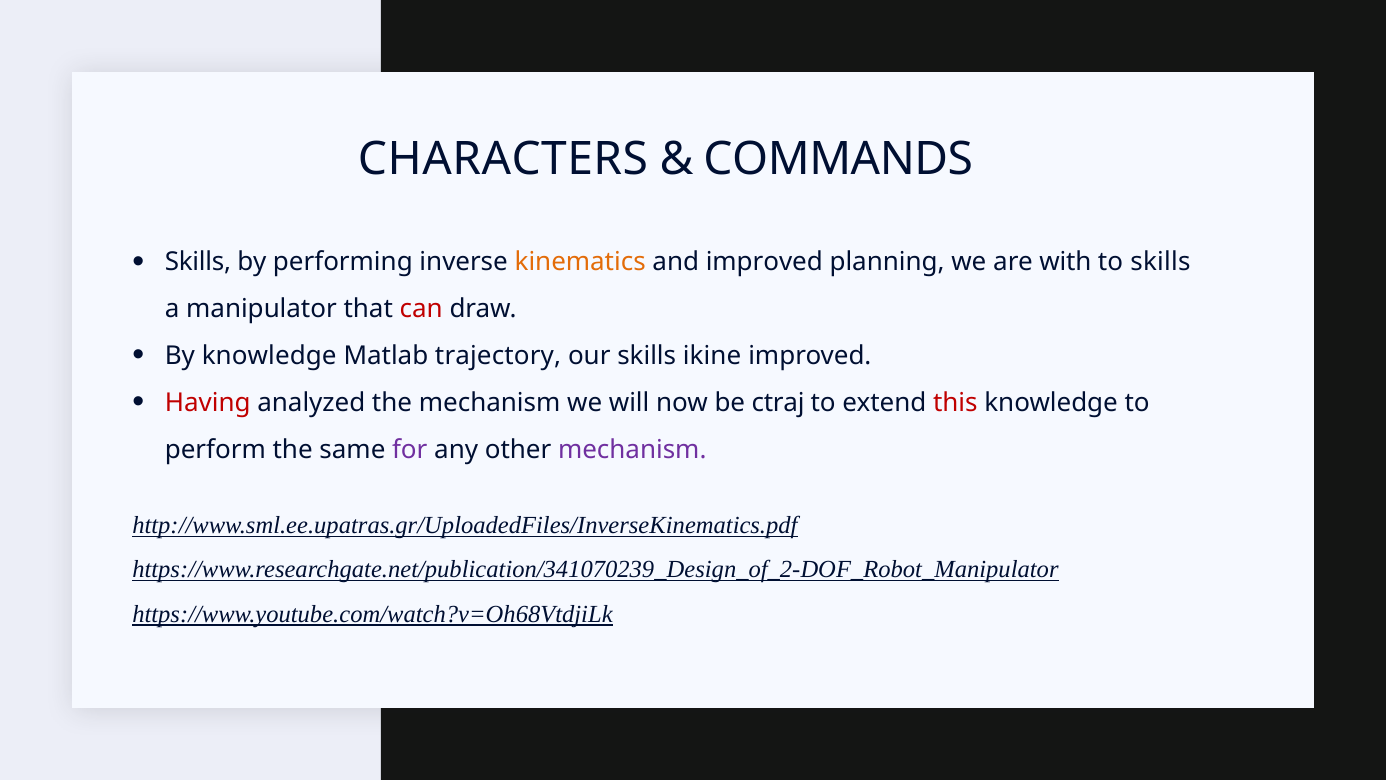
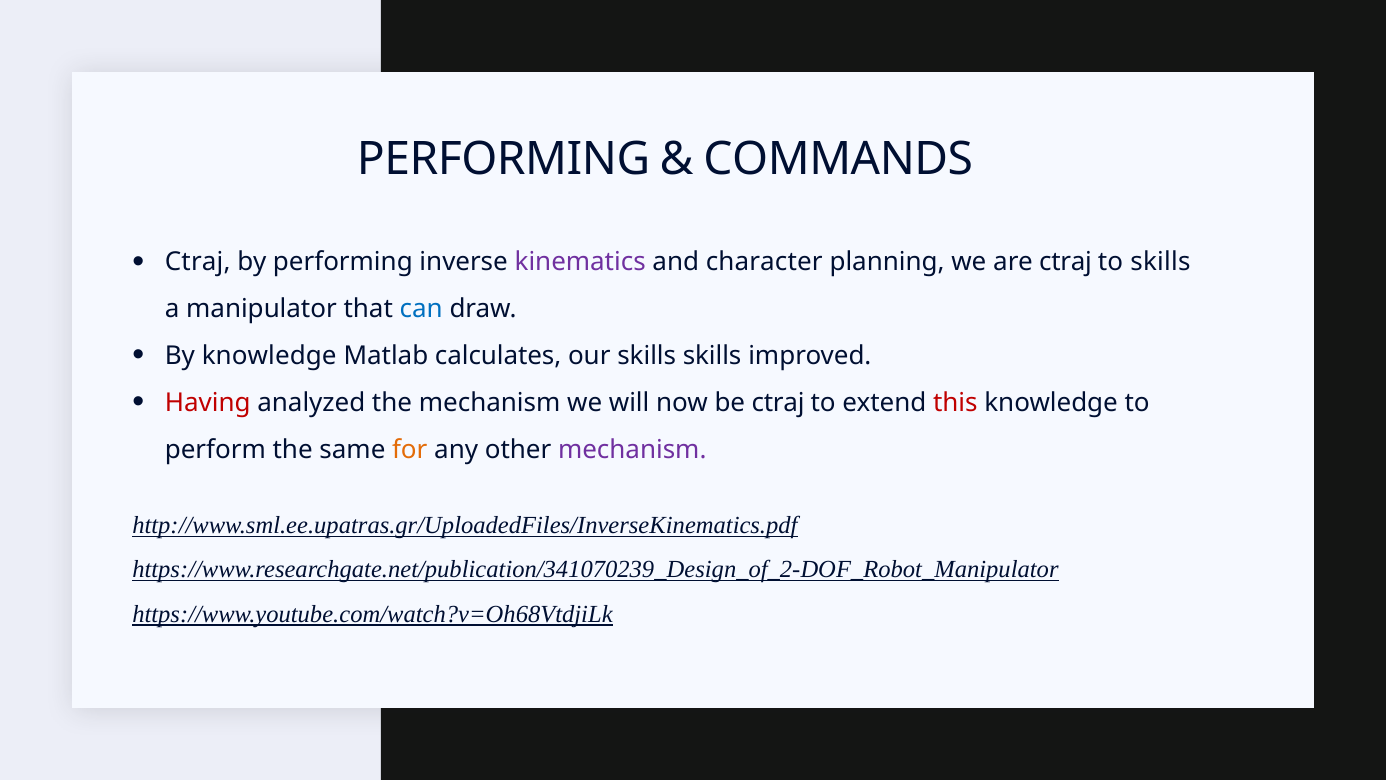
CHARACTERS at (503, 159): CHARACTERS -> PERFORMING
Skills at (198, 262): Skills -> Ctraj
kinematics colour: orange -> purple
and improved: improved -> character
are with: with -> ctraj
can colour: red -> blue
trajectory: trajectory -> calculates
skills ikine: ikine -> skills
for colour: purple -> orange
